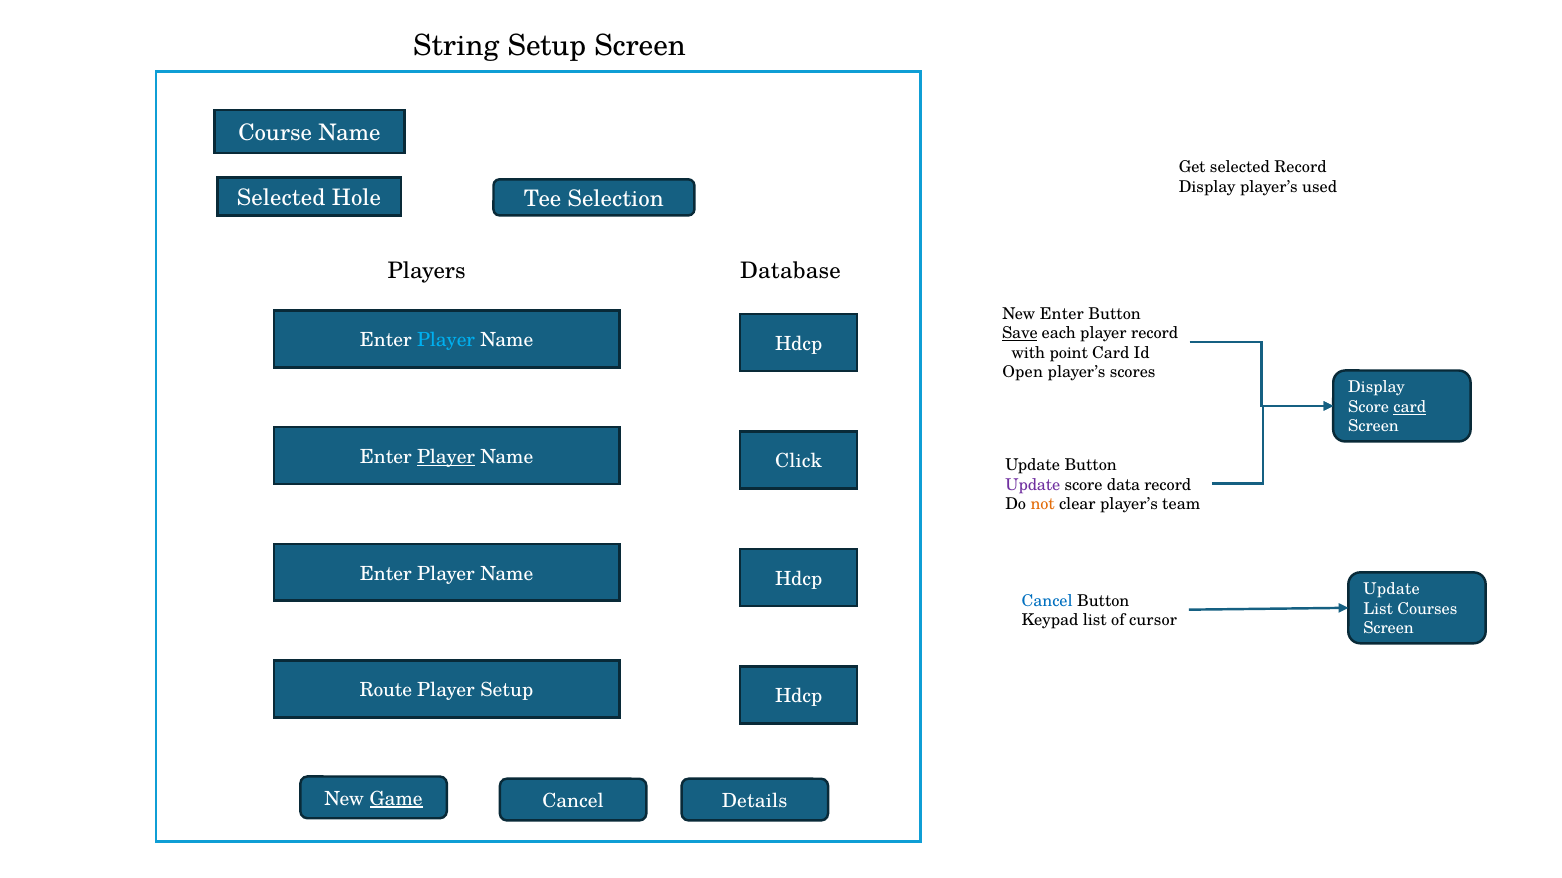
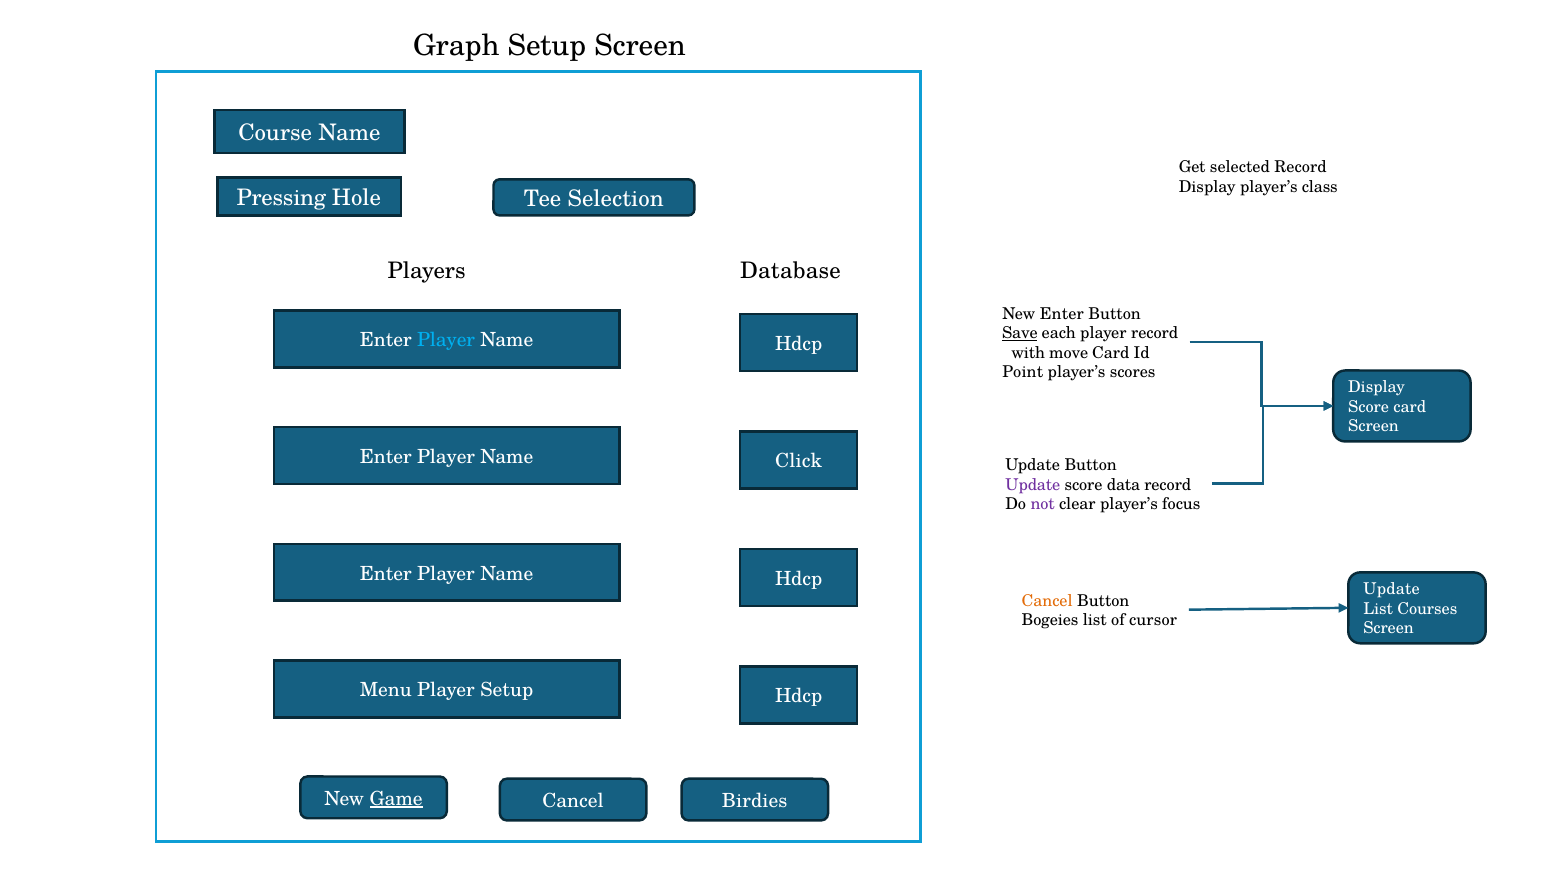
String: String -> Graph
used: used -> class
Selected at (281, 198): Selected -> Pressing
point: point -> move
Open: Open -> Point
card at (1410, 407) underline: present -> none
Player at (446, 457) underline: present -> none
not colour: orange -> purple
team: team -> focus
Cancel at (1047, 601) colour: blue -> orange
Keypad: Keypad -> Bogeies
Route: Route -> Menu
Details: Details -> Birdies
